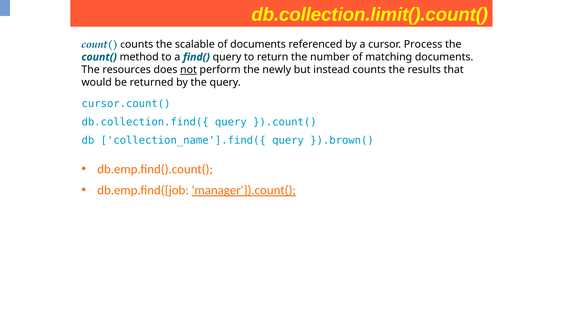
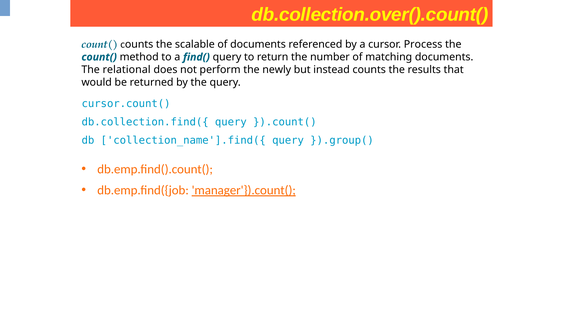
db.collection.limit().count(: db.collection.limit().count( -> db.collection.over().count(
resources: resources -> relational
not underline: present -> none
}).brown(: }).brown( -> }).group(
